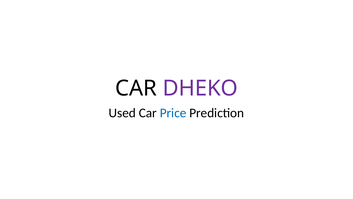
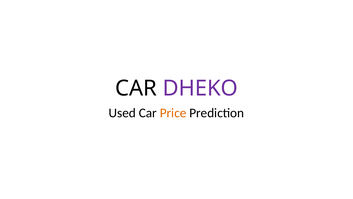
Price colour: blue -> orange
